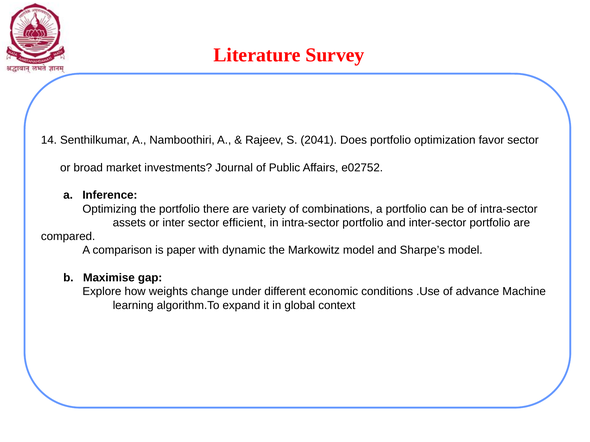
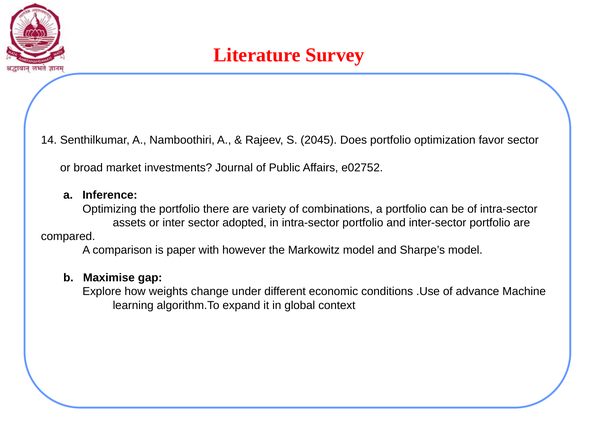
2041: 2041 -> 2045
efficient: efficient -> adopted
dynamic: dynamic -> however
